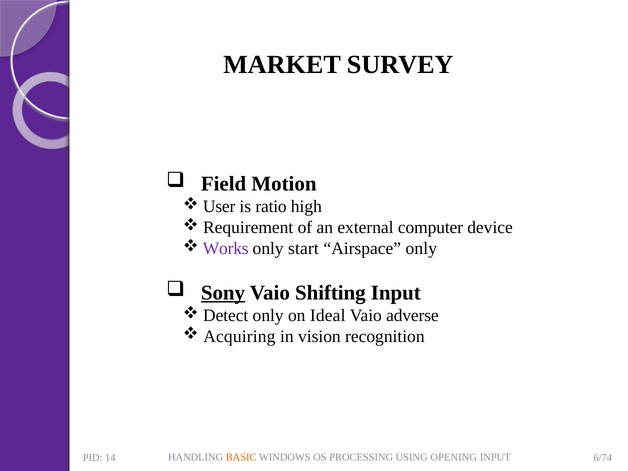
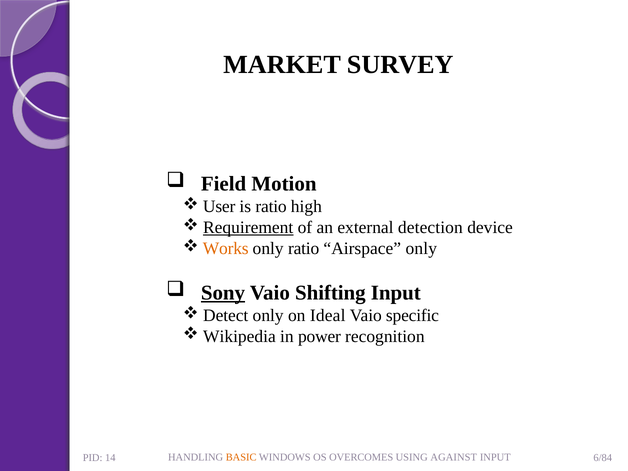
Requirement underline: none -> present
computer: computer -> detection
Works colour: purple -> orange
only start: start -> ratio
adverse: adverse -> specific
Acquiring: Acquiring -> Wikipedia
vision: vision -> power
PROCESSING: PROCESSING -> OVERCOMES
OPENING: OPENING -> AGAINST
6/74: 6/74 -> 6/84
